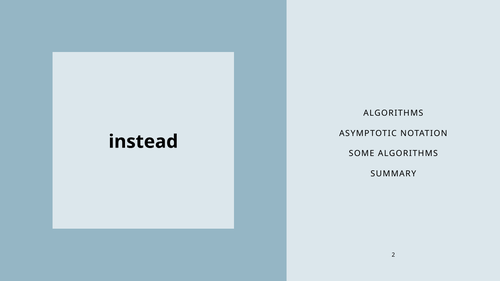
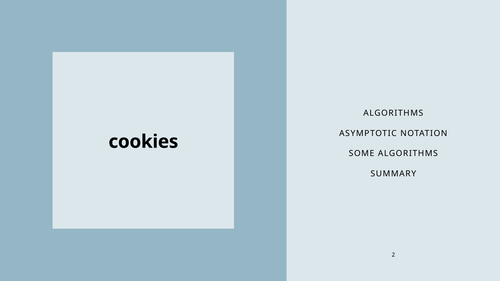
instead: instead -> cookies
